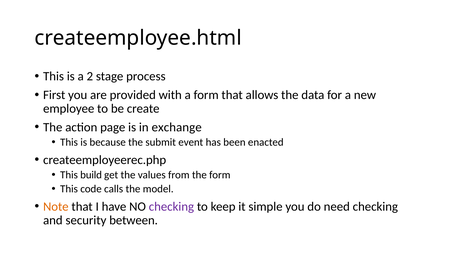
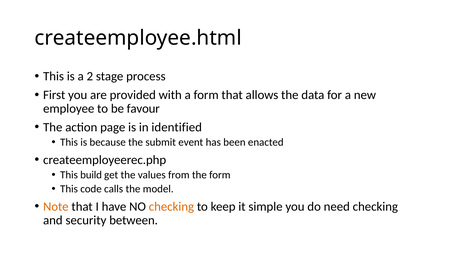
create: create -> favour
exchange: exchange -> identified
checking at (171, 207) colour: purple -> orange
